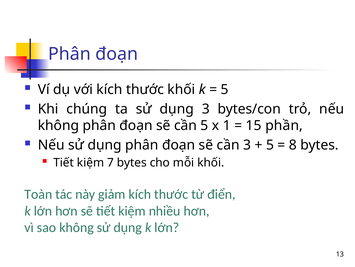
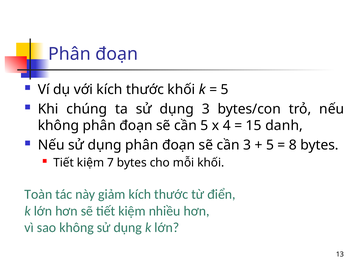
1: 1 -> 4
phần: phần -> danh
